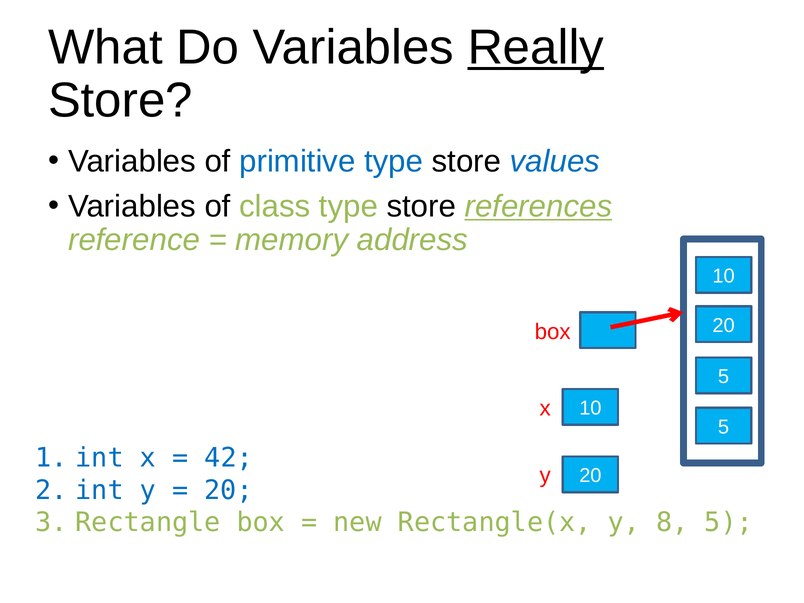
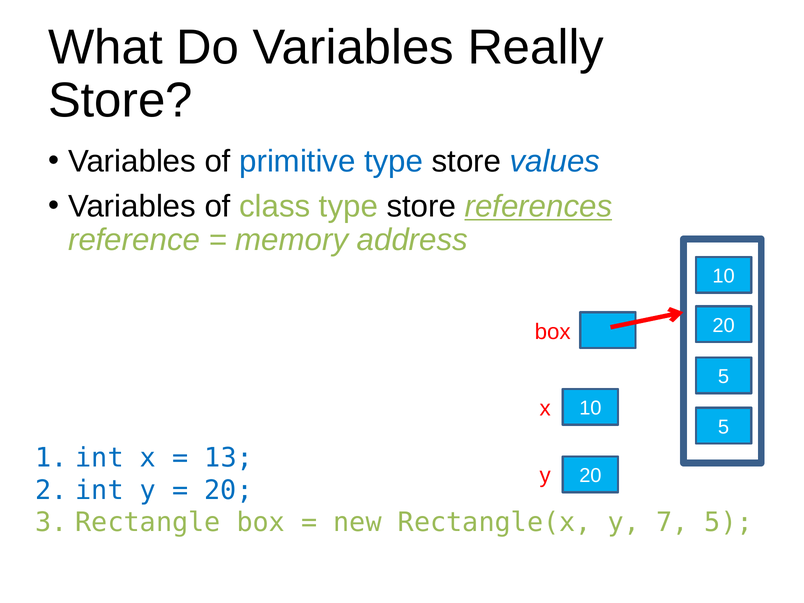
Really underline: present -> none
42: 42 -> 13
8: 8 -> 7
